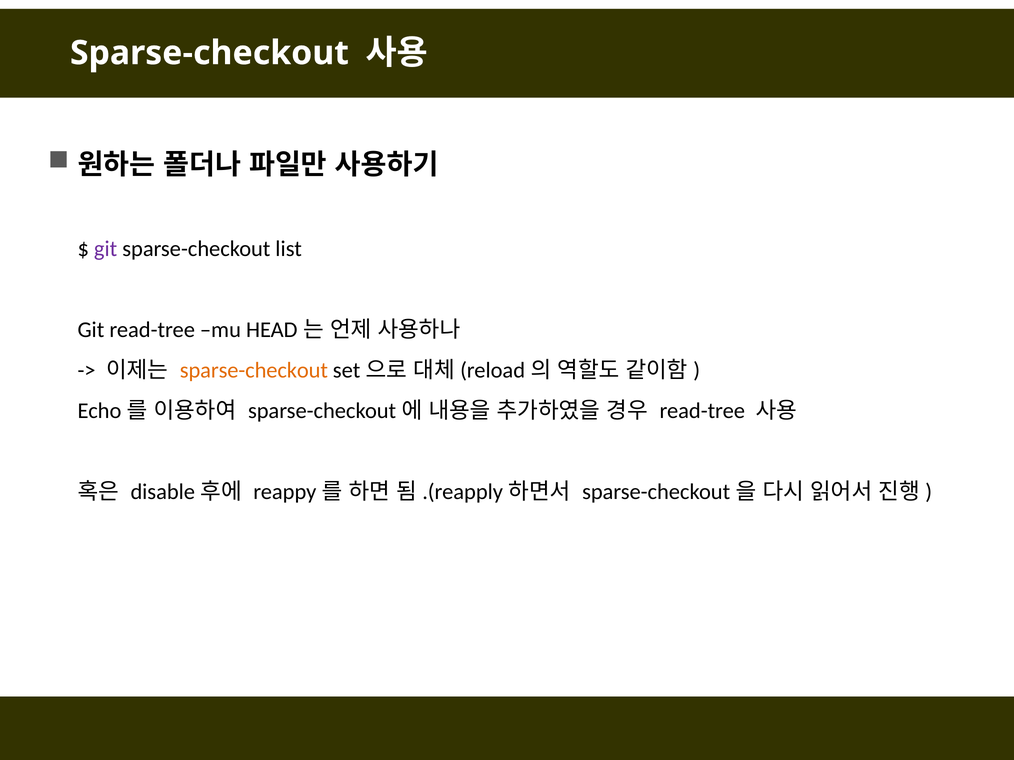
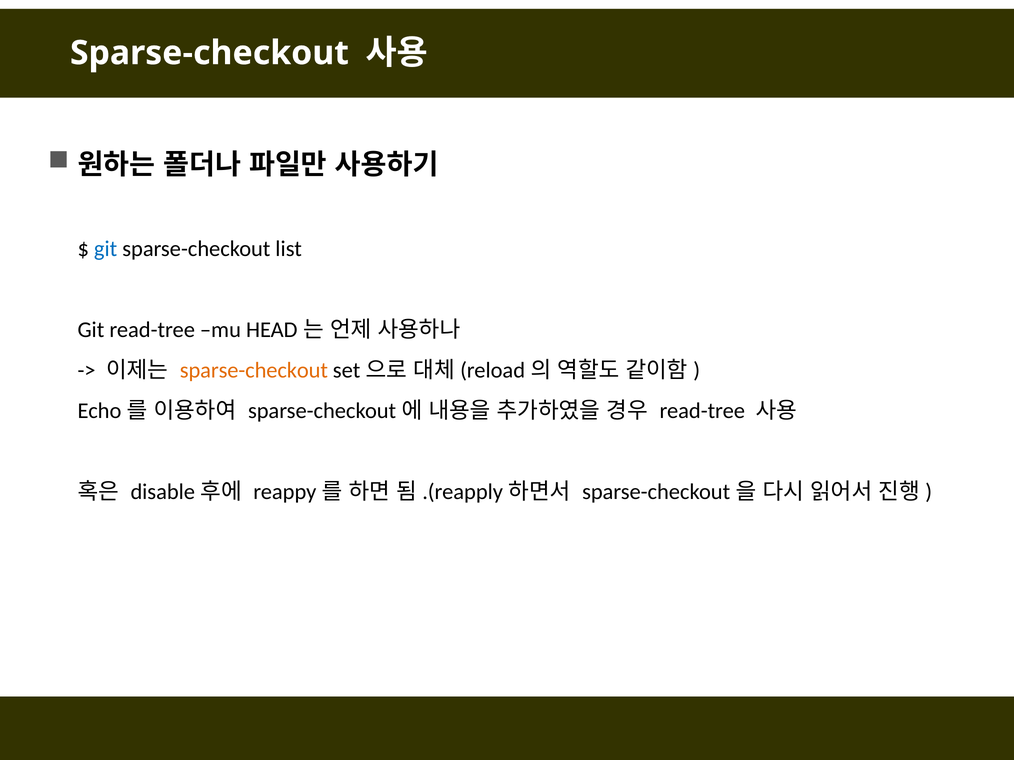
git at (106, 249) colour: purple -> blue
